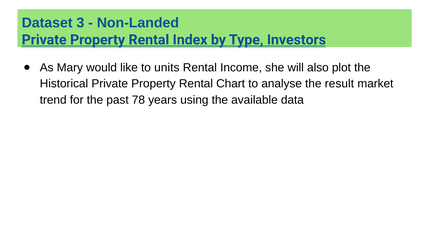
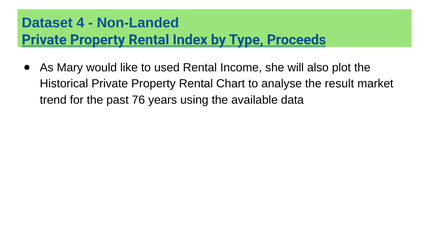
3: 3 -> 4
Investors: Investors -> Proceeds
units: units -> used
78: 78 -> 76
